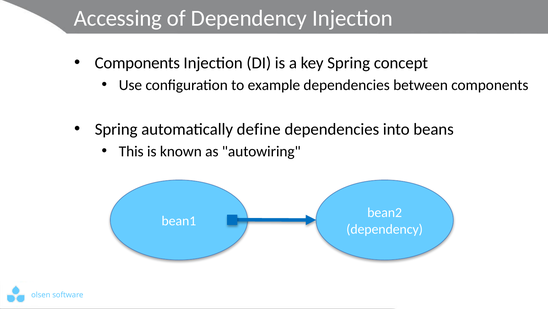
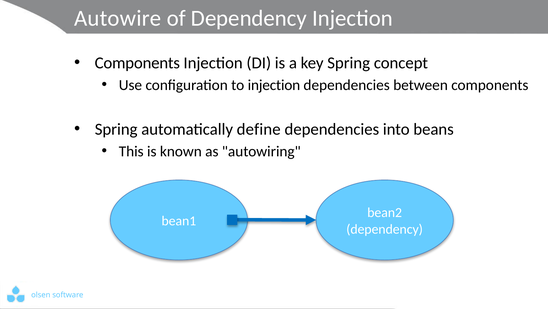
Accessing: Accessing -> Autowire
to example: example -> injection
